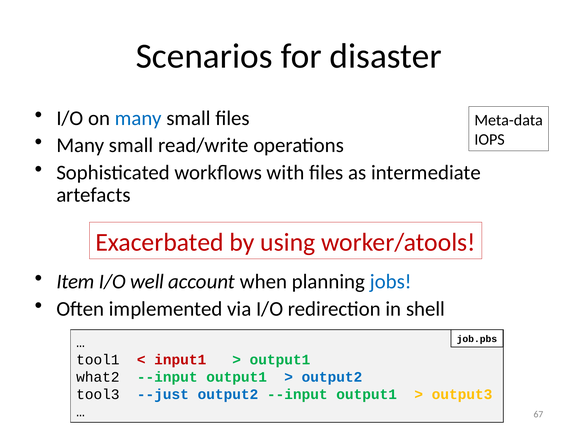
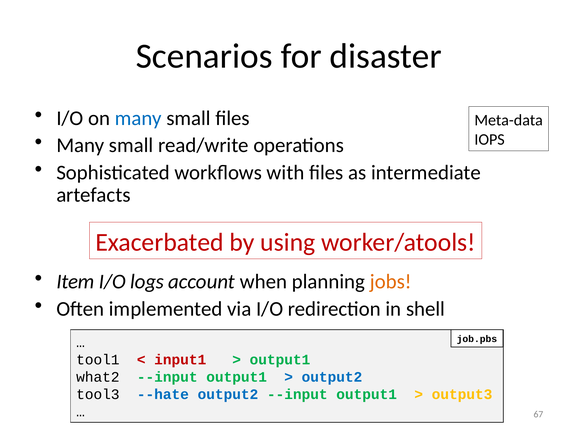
well: well -> logs
jobs colour: blue -> orange
--just: --just -> --hate
